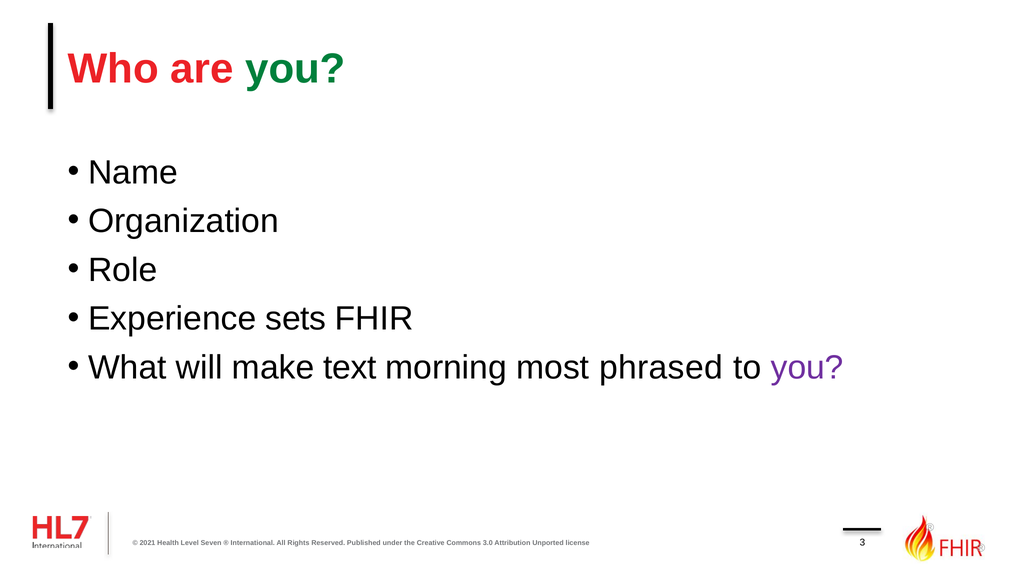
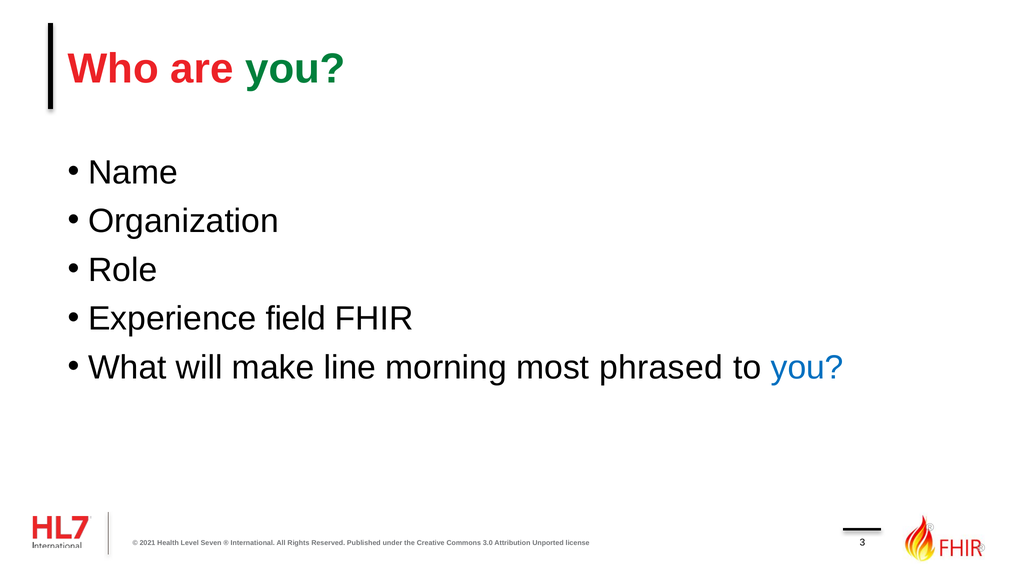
sets: sets -> field
text: text -> line
you at (807, 368) colour: purple -> blue
